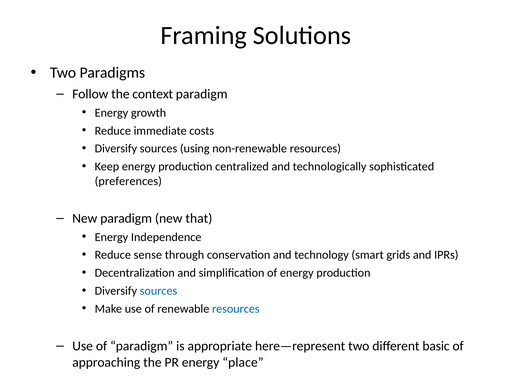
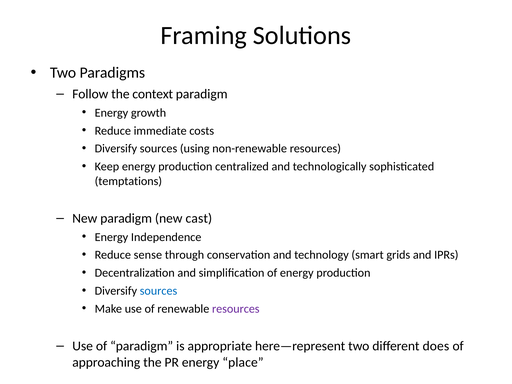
preferences: preferences -> temptations
that: that -> cast
resources at (236, 309) colour: blue -> purple
basic: basic -> does
